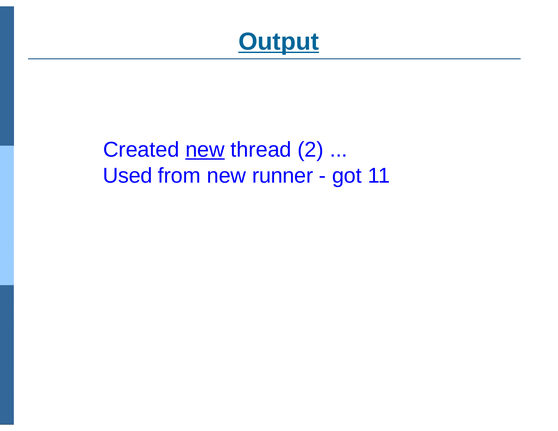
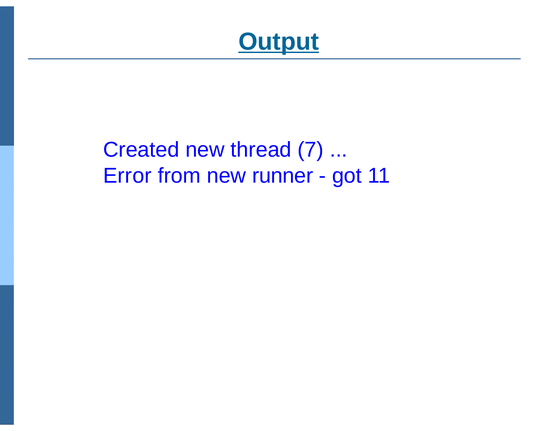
new at (205, 150) underline: present -> none
2: 2 -> 7
Used: Used -> Error
